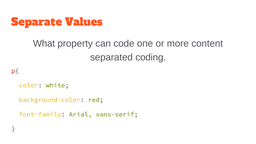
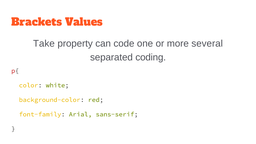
Separate: Separate -> Brackets
What: What -> Take
content: content -> several
